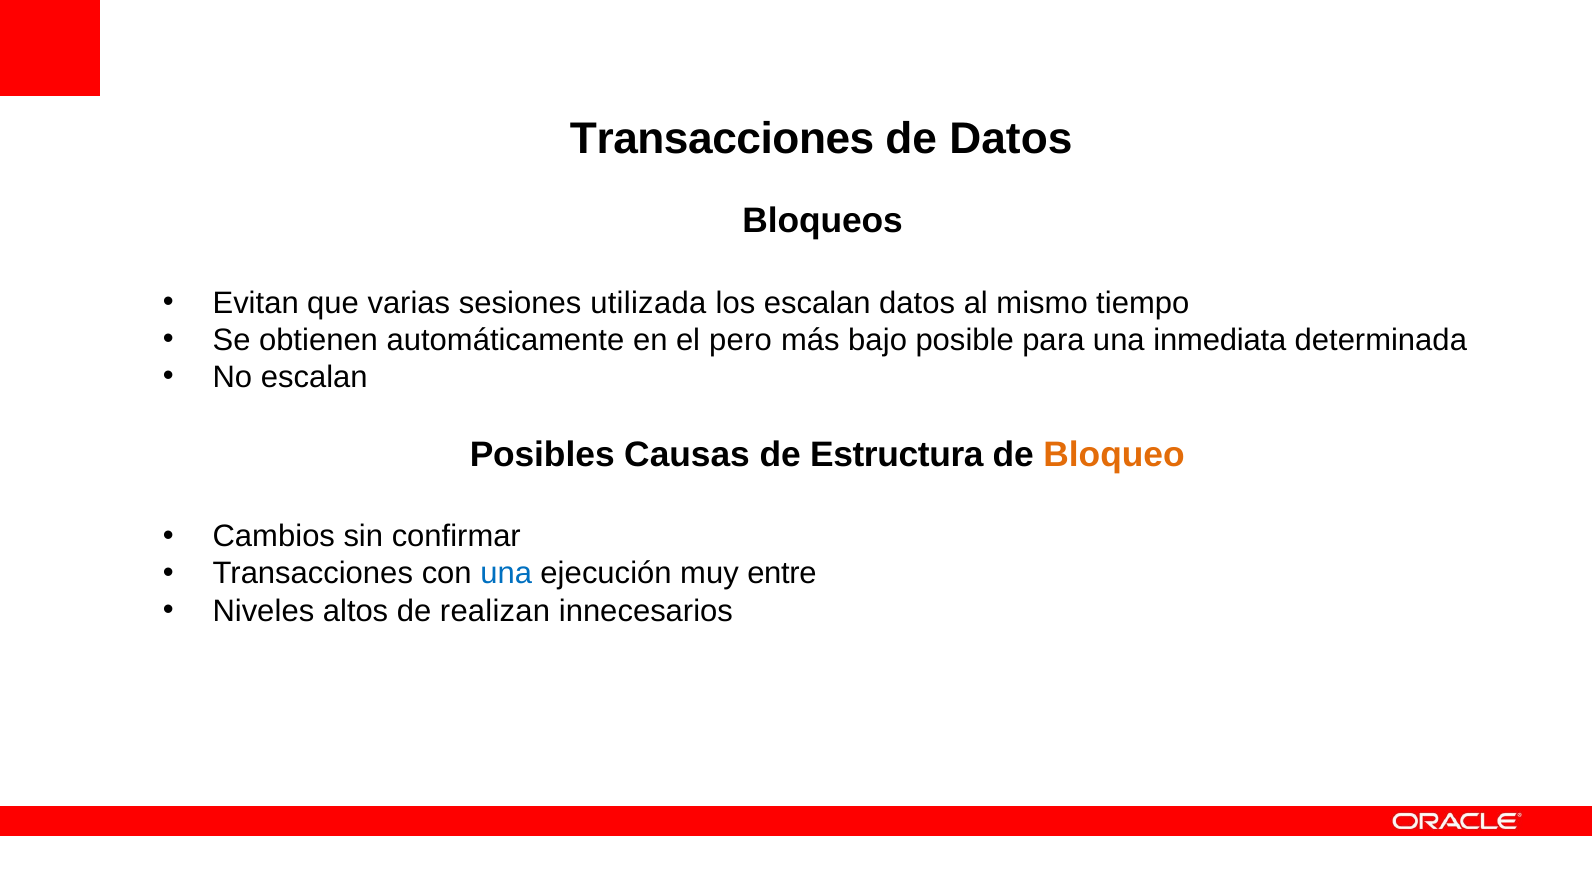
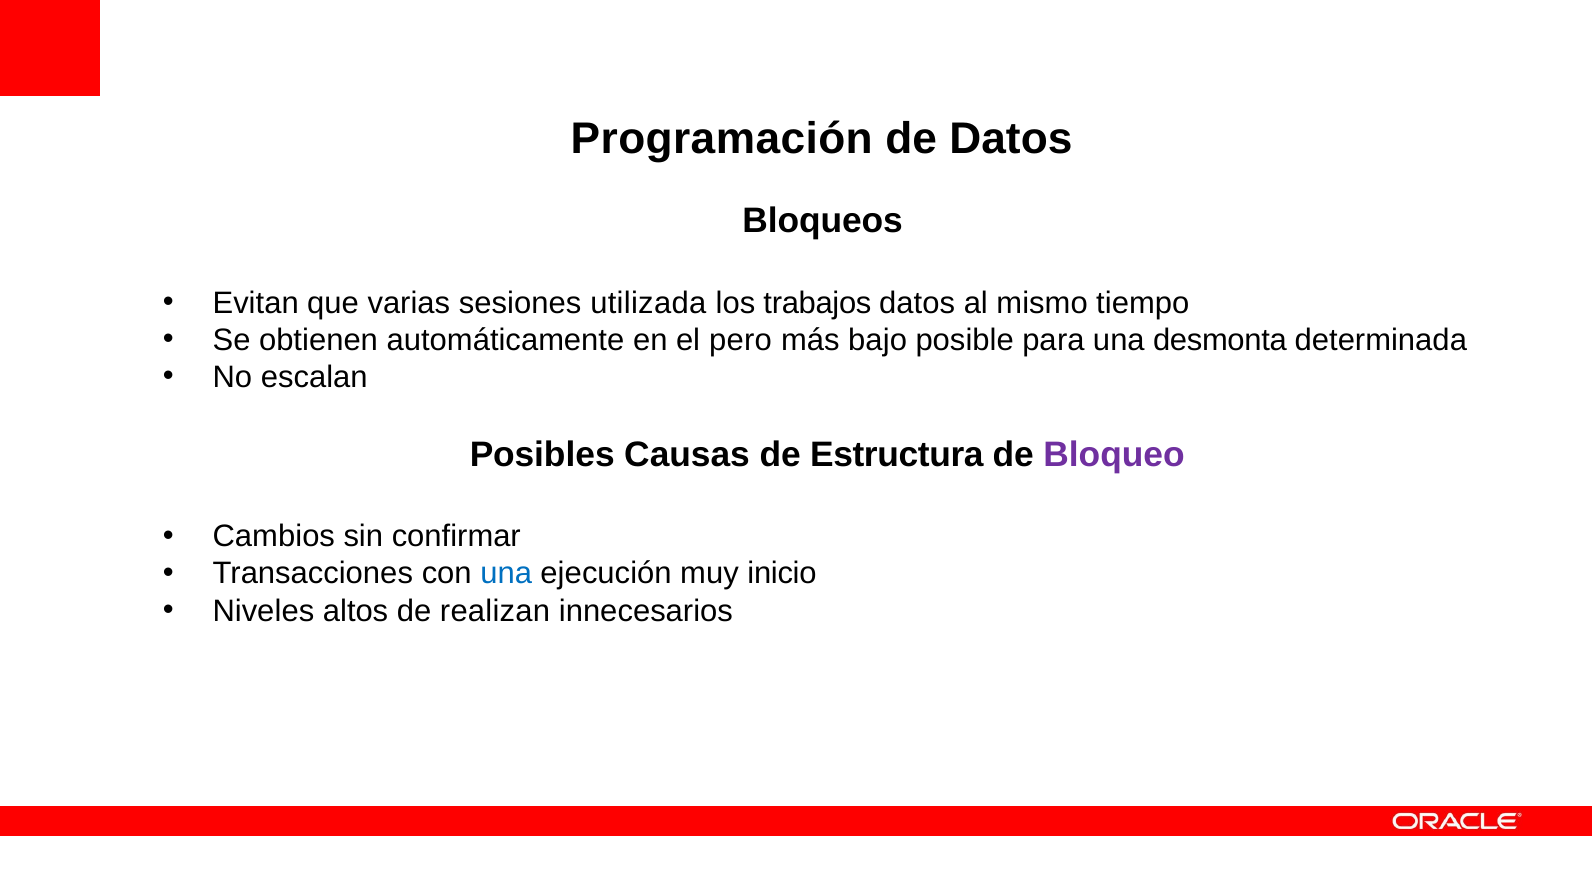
Transacciones at (722, 139): Transacciones -> Programación
los escalan: escalan -> trabajos
inmediata: inmediata -> desmonta
Bloqueo colour: orange -> purple
entre: entre -> inicio
